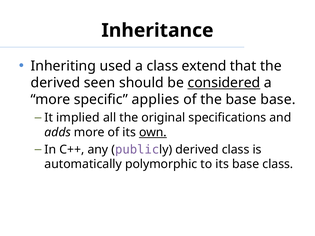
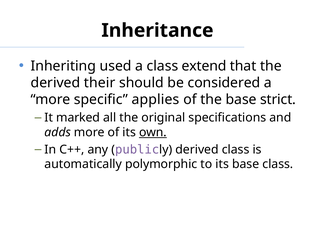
seen: seen -> their
considered underline: present -> none
base base: base -> strict
implied: implied -> marked
